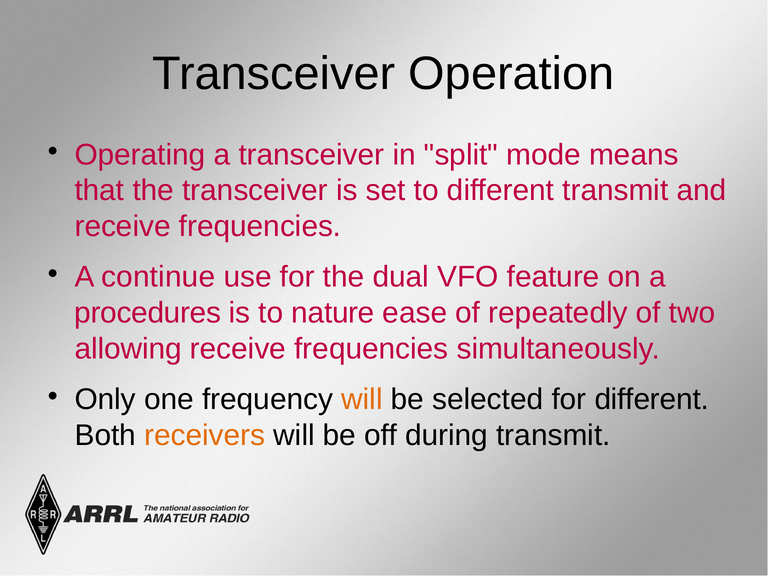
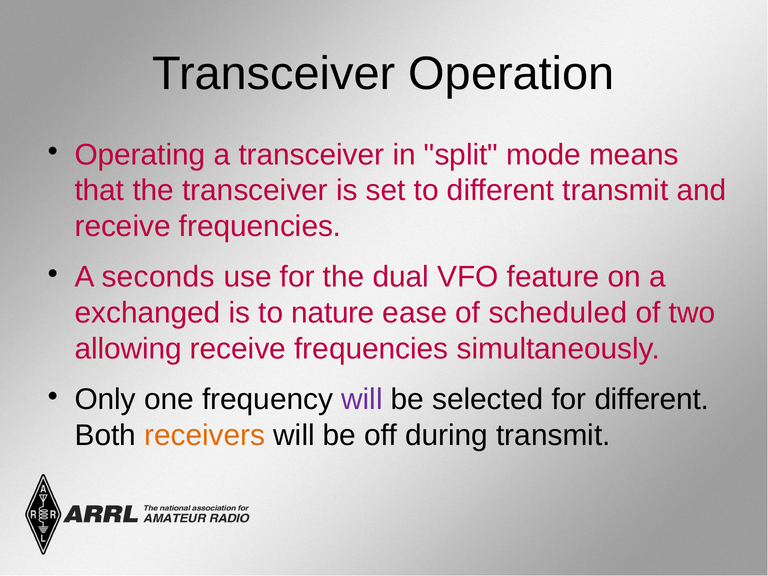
continue: continue -> seconds
procedures: procedures -> exchanged
repeatedly: repeatedly -> scheduled
will at (362, 400) colour: orange -> purple
